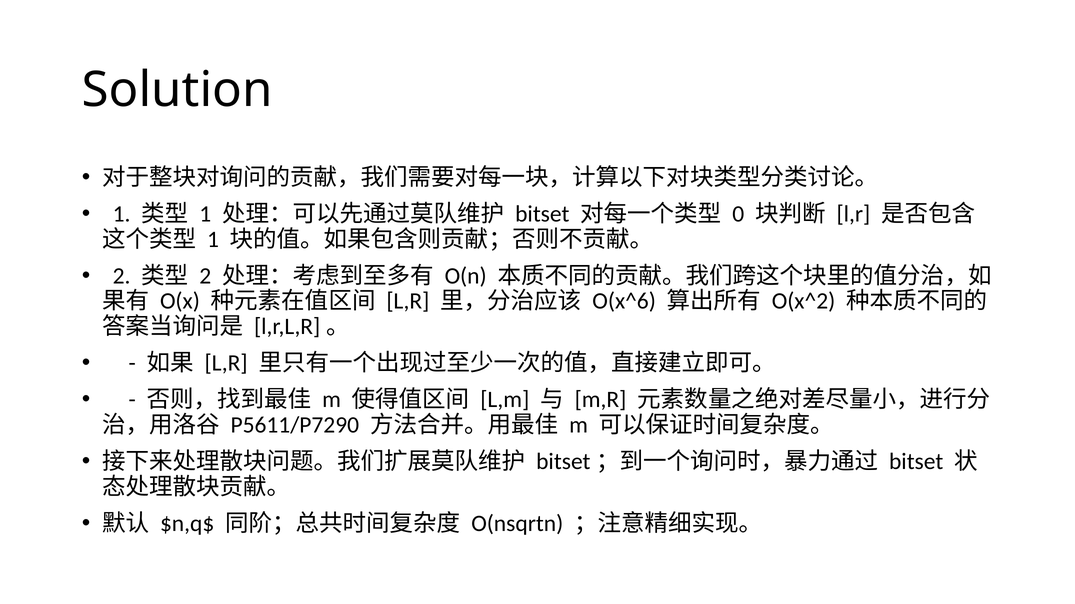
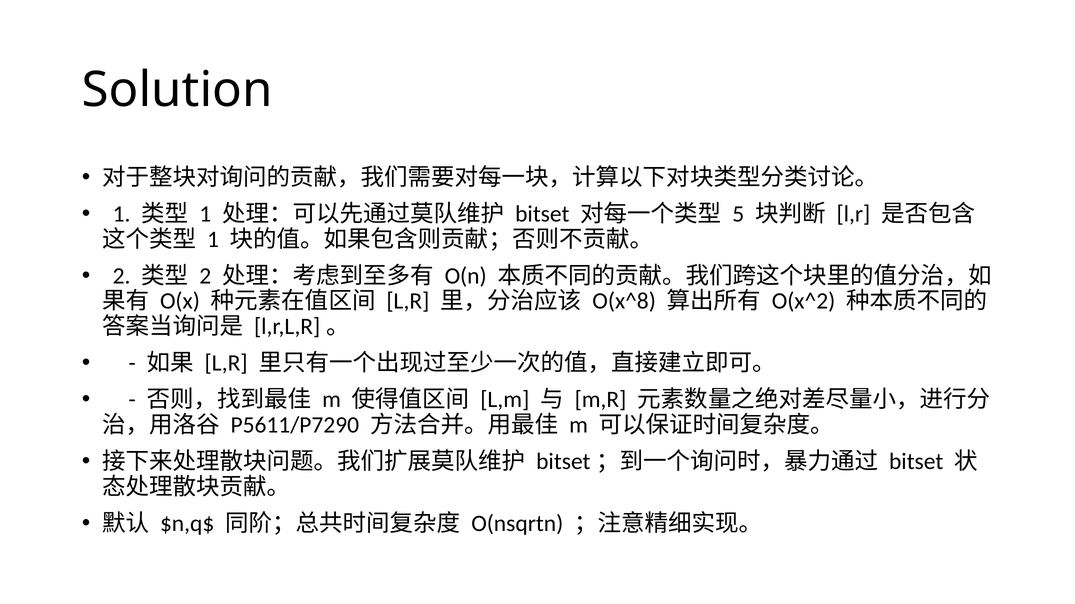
0: 0 -> 5
O(x^6: O(x^6 -> O(x^8
